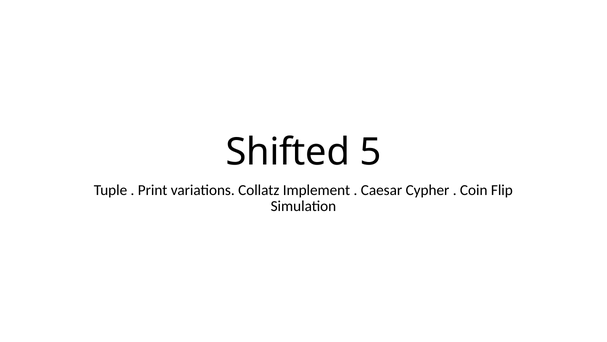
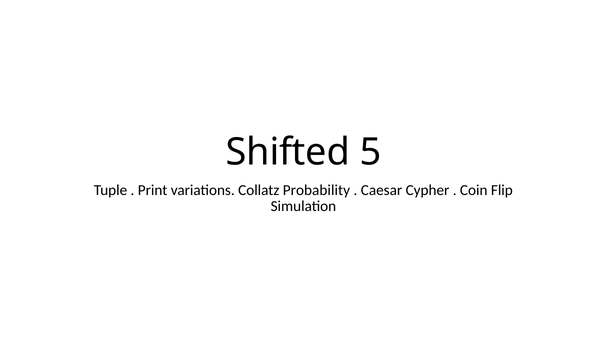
Implement: Implement -> Probability
